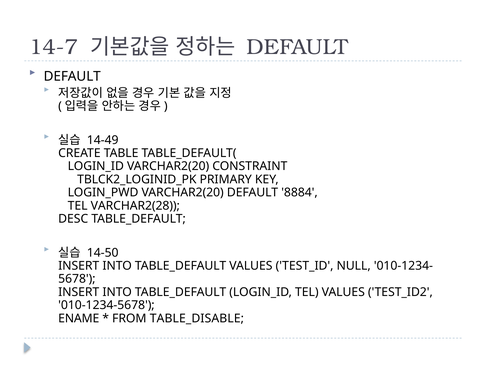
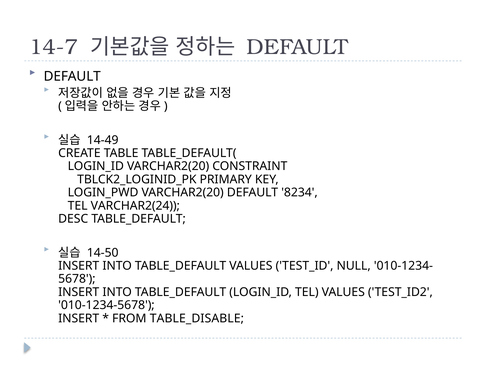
8884: 8884 -> 8234
VARCHAR2(28: VARCHAR2(28 -> VARCHAR2(24
ENAME at (79, 318): ENAME -> INSERT
